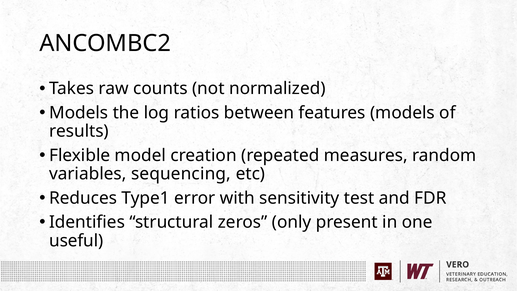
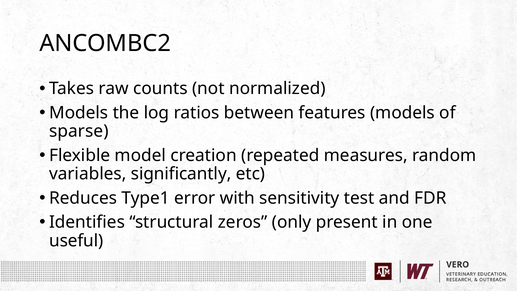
results: results -> sparse
sequencing: sequencing -> significantly
